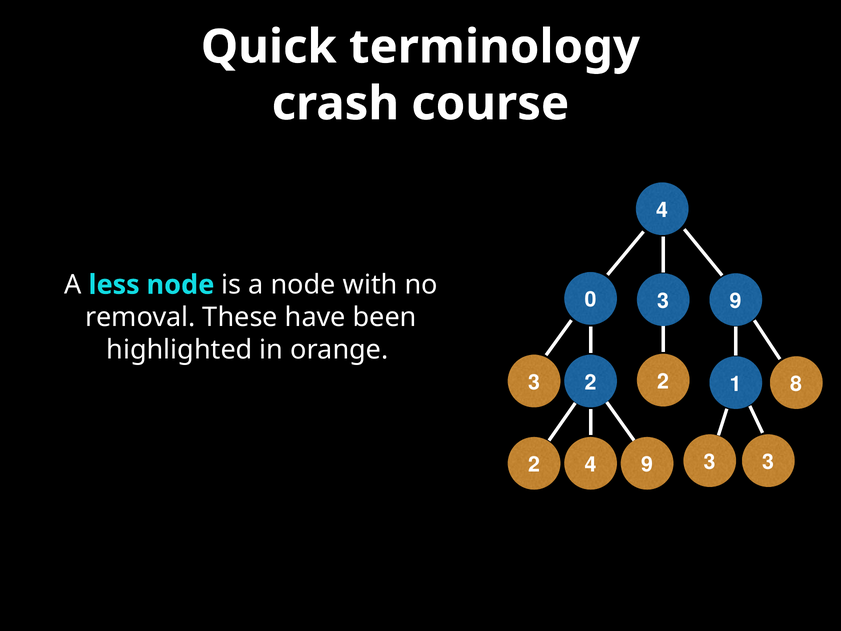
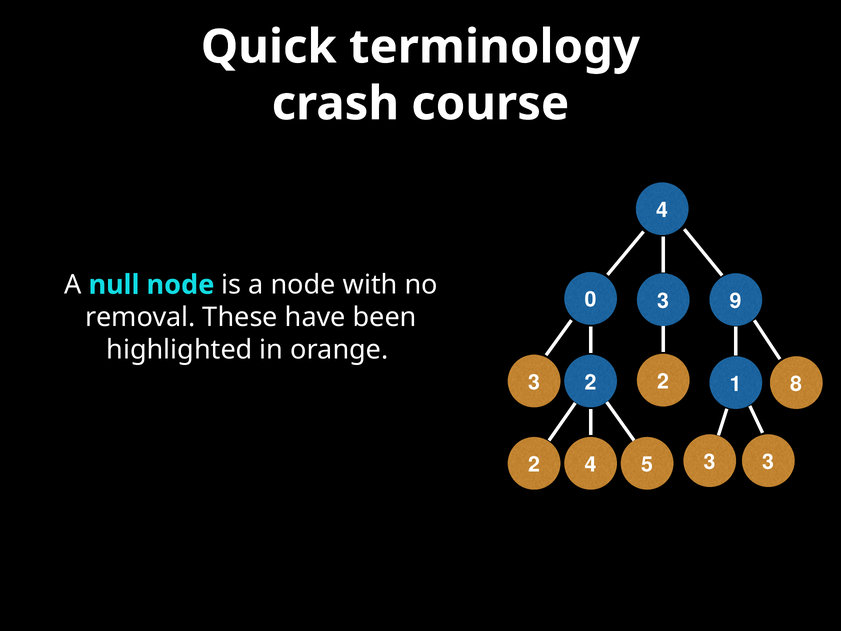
less: less -> null
9 at (647, 465): 9 -> 5
